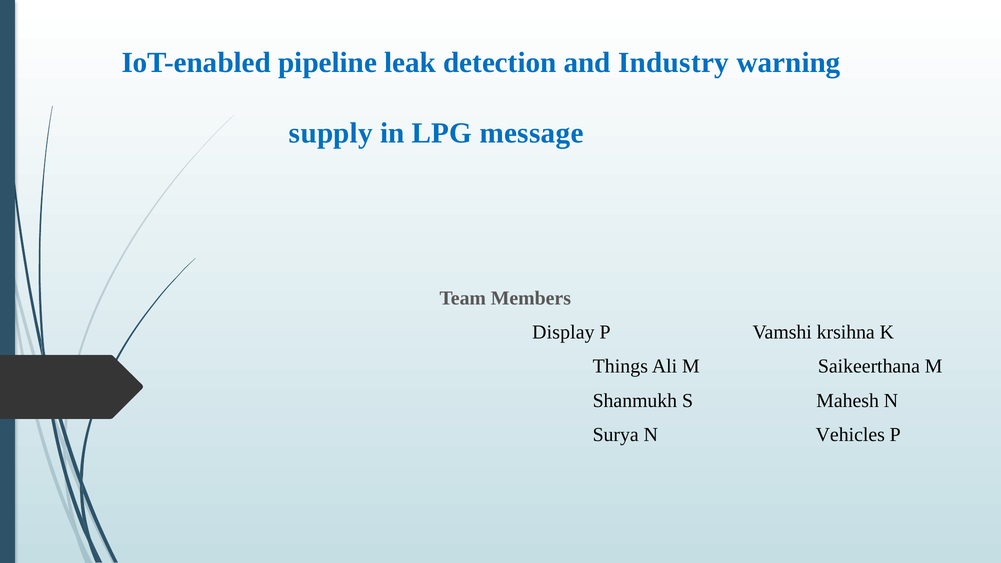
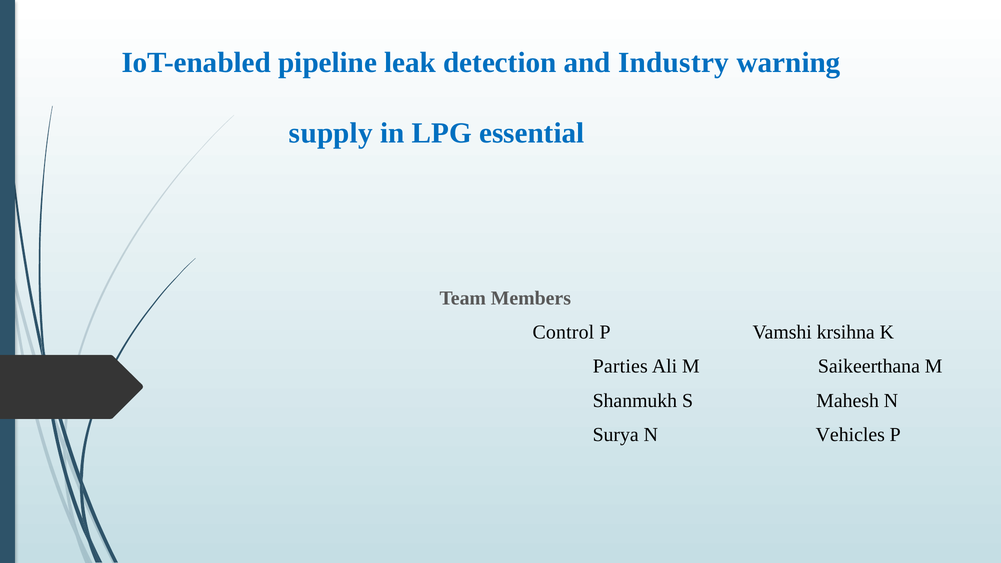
message: message -> essential
Display: Display -> Control
Things: Things -> Parties
